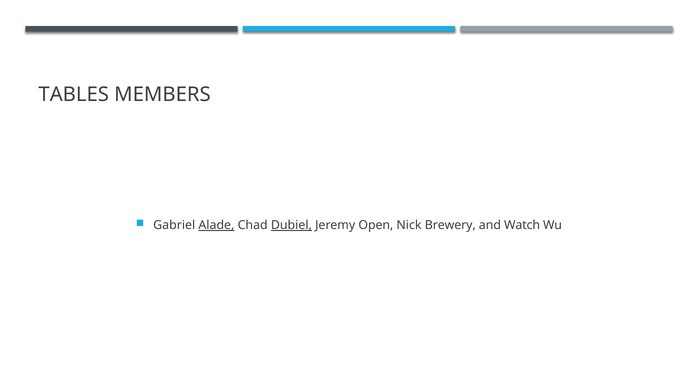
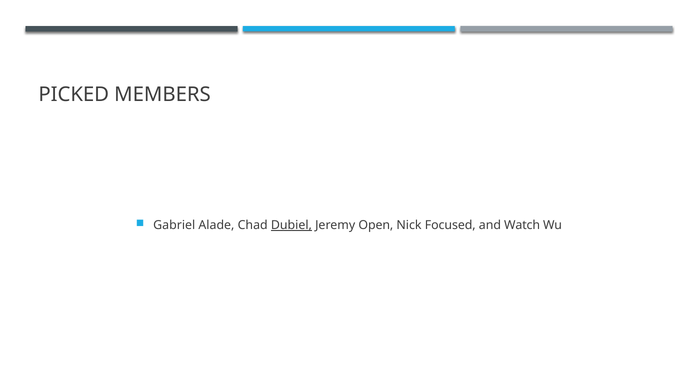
TABLES: TABLES -> PICKED
Alade underline: present -> none
Brewery: Brewery -> Focused
